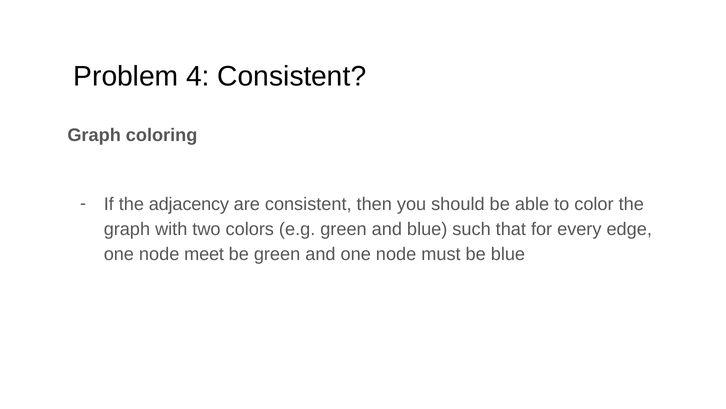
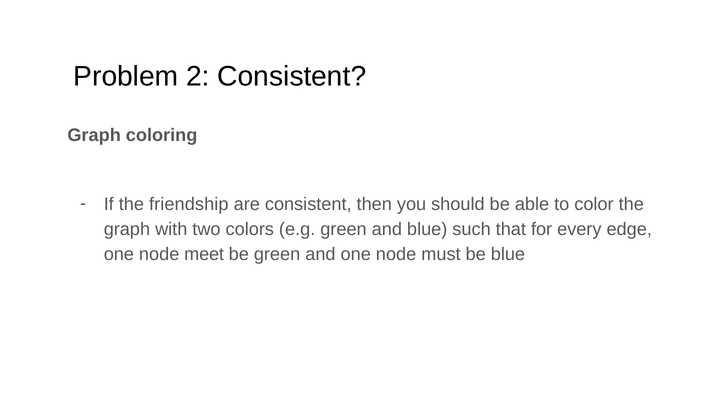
4: 4 -> 2
adjacency: adjacency -> friendship
